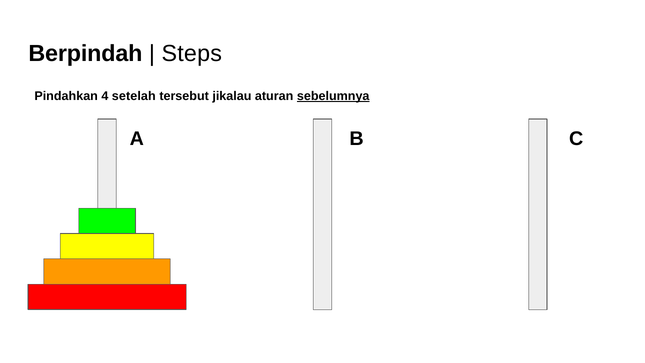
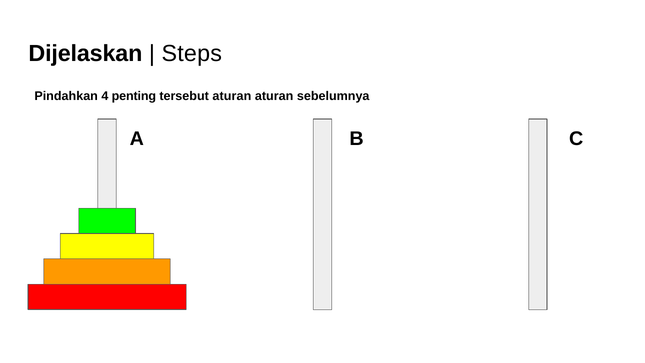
Berpindah: Berpindah -> Dijelaskan
setelah: setelah -> penting
tersebut jikalau: jikalau -> aturan
sebelumnya underline: present -> none
